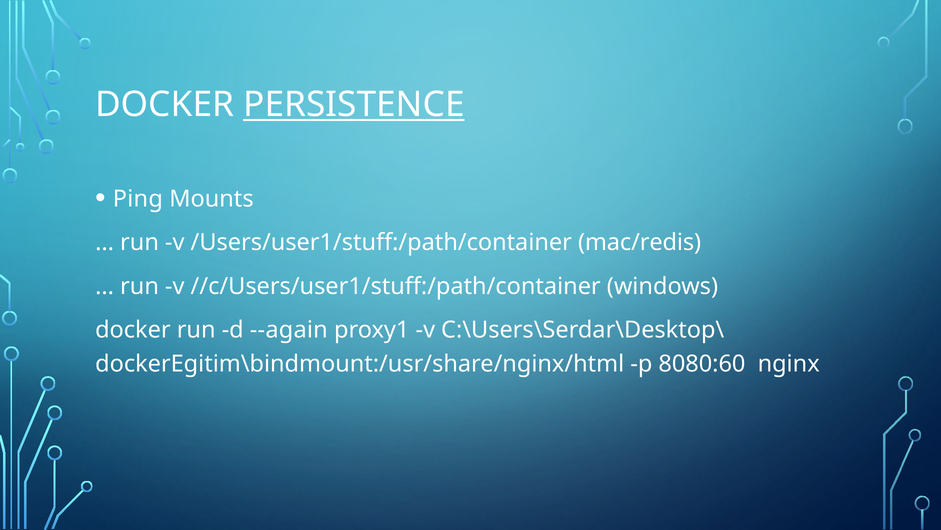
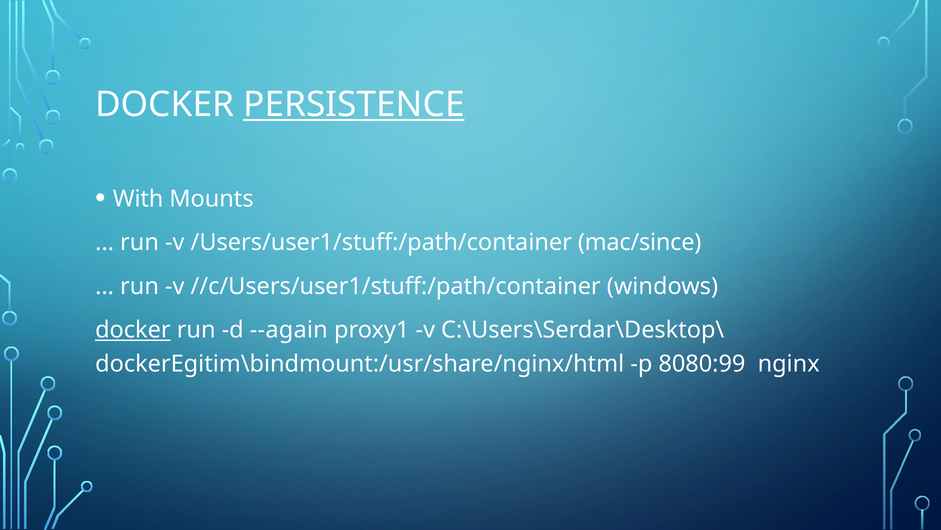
Ping: Ping -> With
mac/redis: mac/redis -> mac/since
docker at (133, 330) underline: none -> present
8080:60: 8080:60 -> 8080:99
